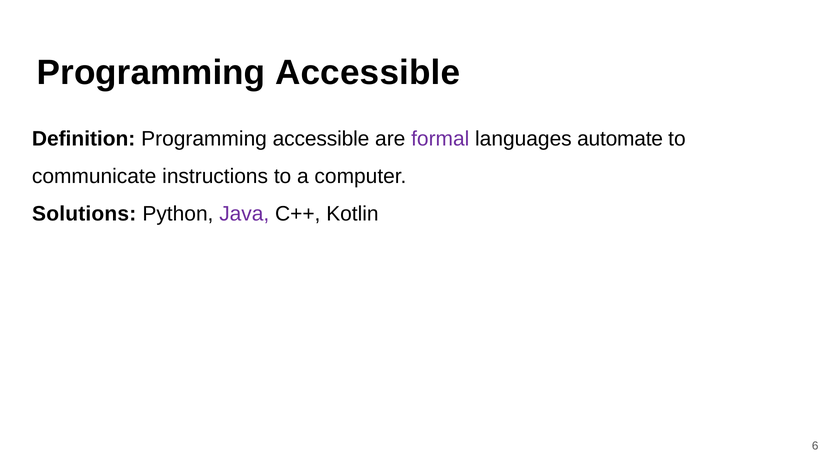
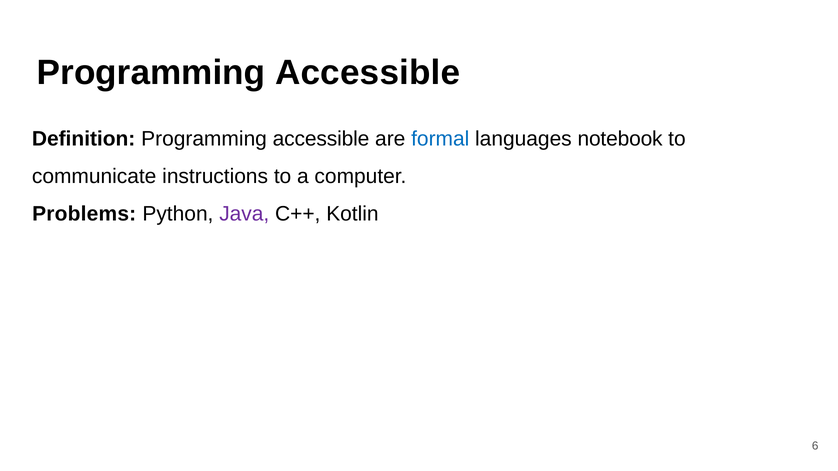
formal colour: purple -> blue
automate: automate -> notebook
Solutions: Solutions -> Problems
